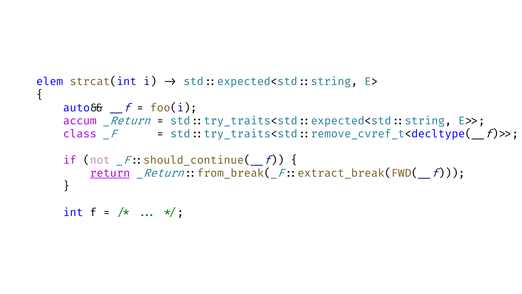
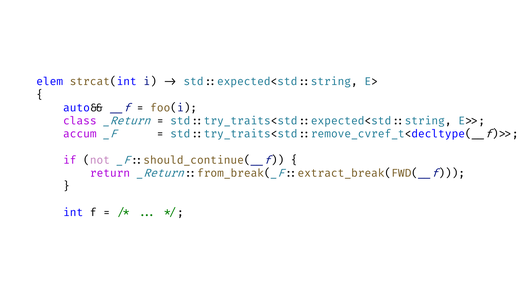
accum: accum -> class
class: class -> accum
return underline: present -> none
